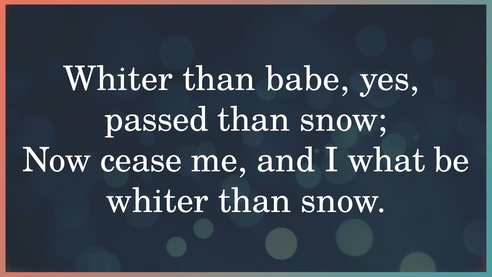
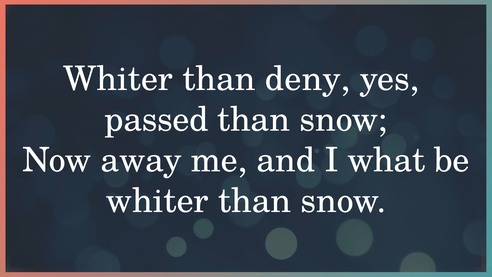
babe: babe -> deny
cease: cease -> away
